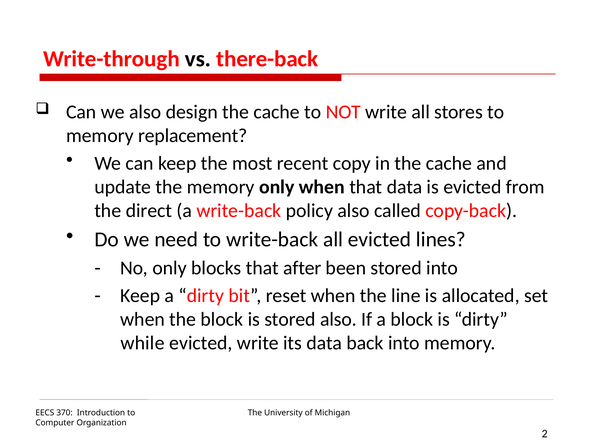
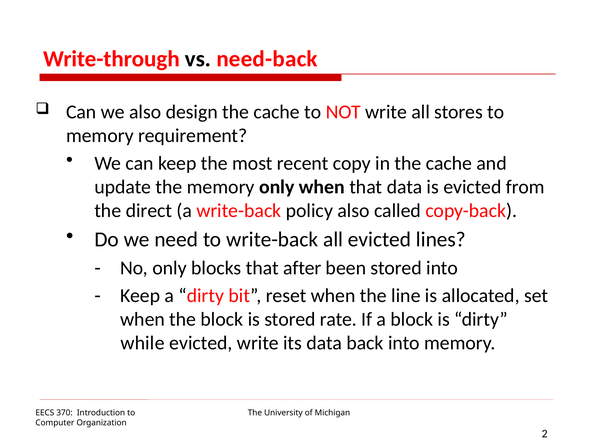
there-back: there-back -> need-back
replacement: replacement -> requirement
stored also: also -> rate
